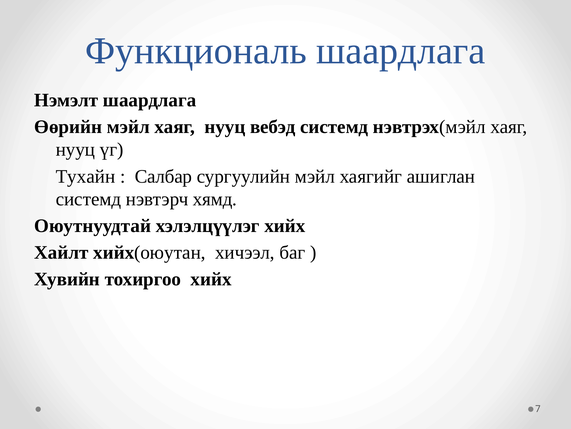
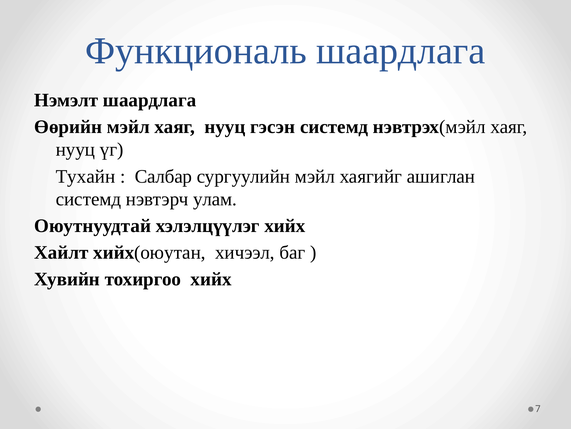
вебэд: вебэд -> гэсэн
хямд: хямд -> улам
